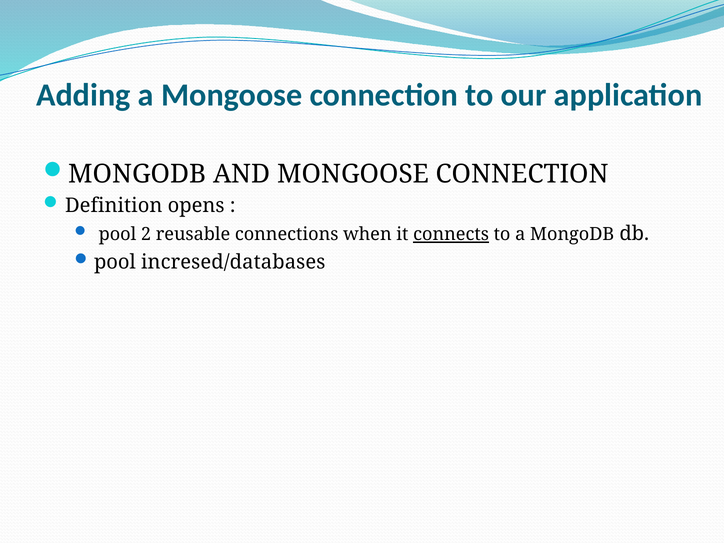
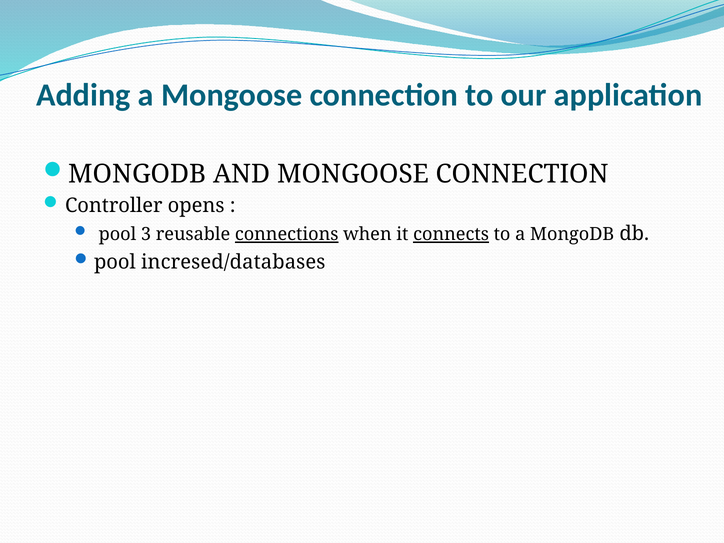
Definition: Definition -> Controller
2: 2 -> 3
connections underline: none -> present
